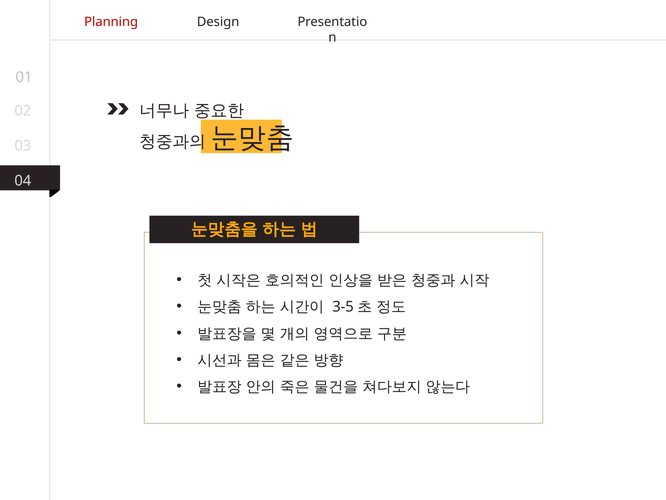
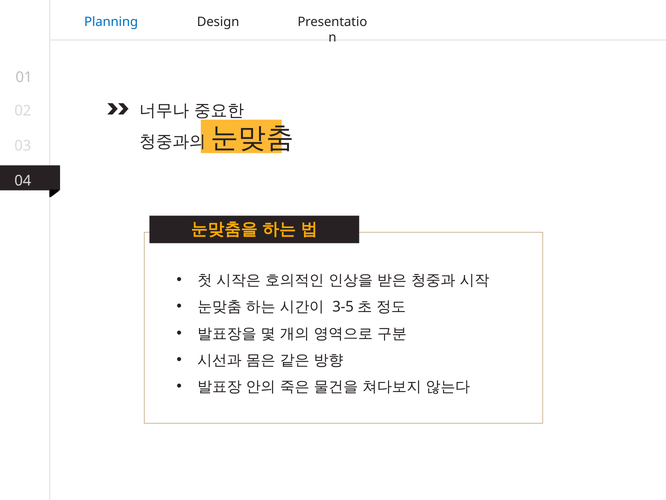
Planning colour: red -> blue
